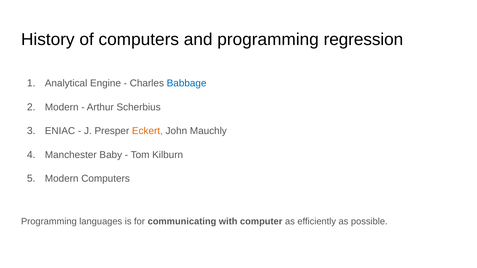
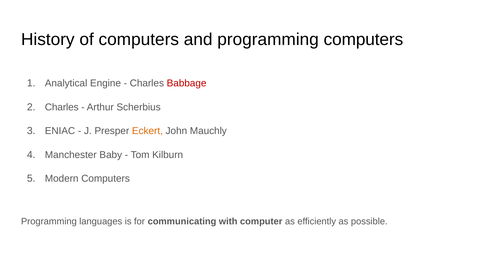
programming regression: regression -> computers
Babbage colour: blue -> red
Modern at (62, 107): Modern -> Charles
